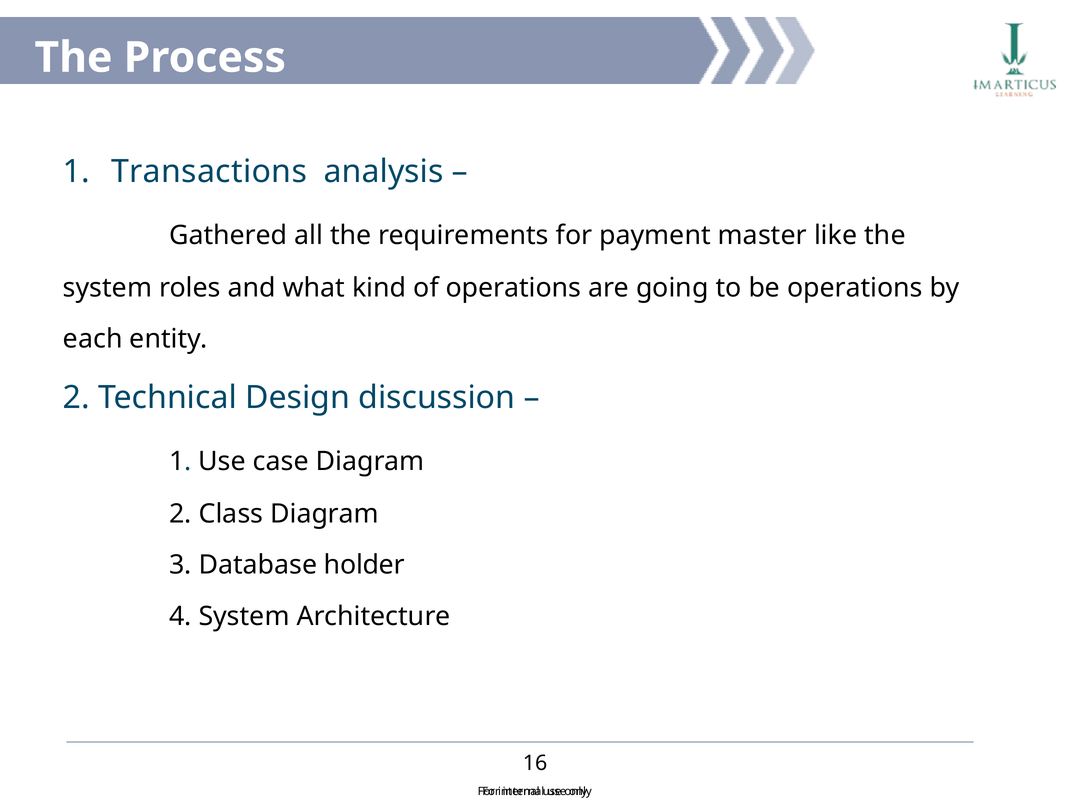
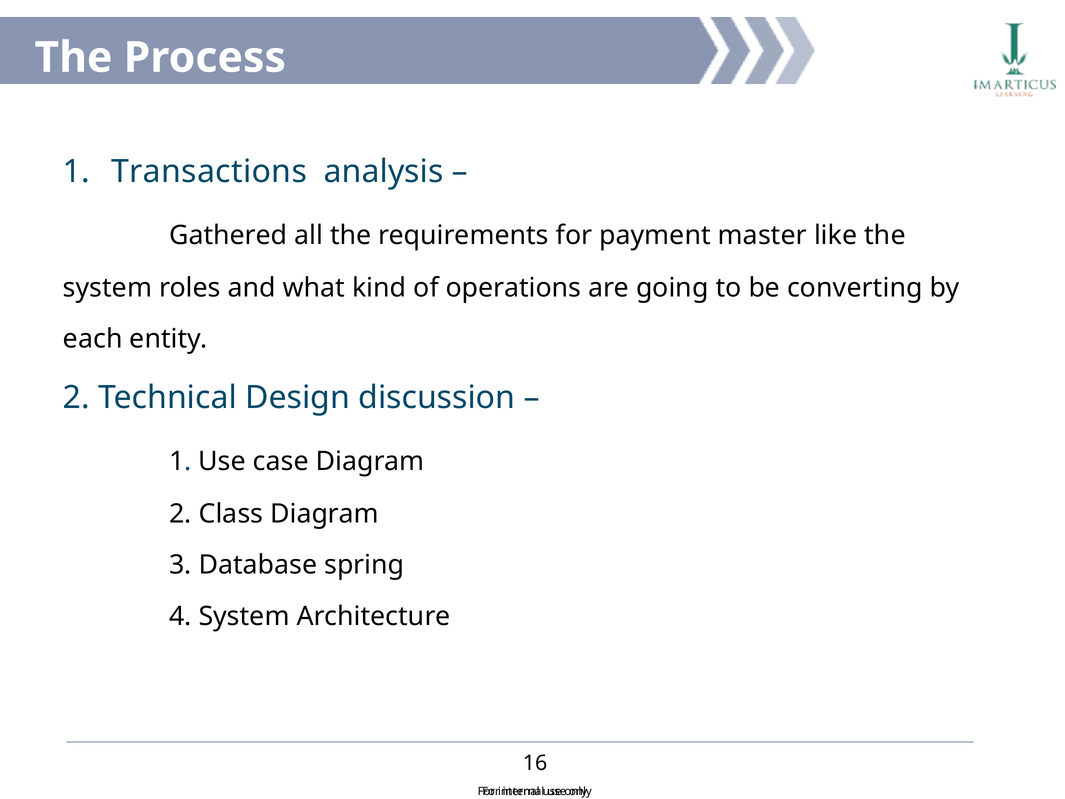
be operations: operations -> converting
holder: holder -> spring
